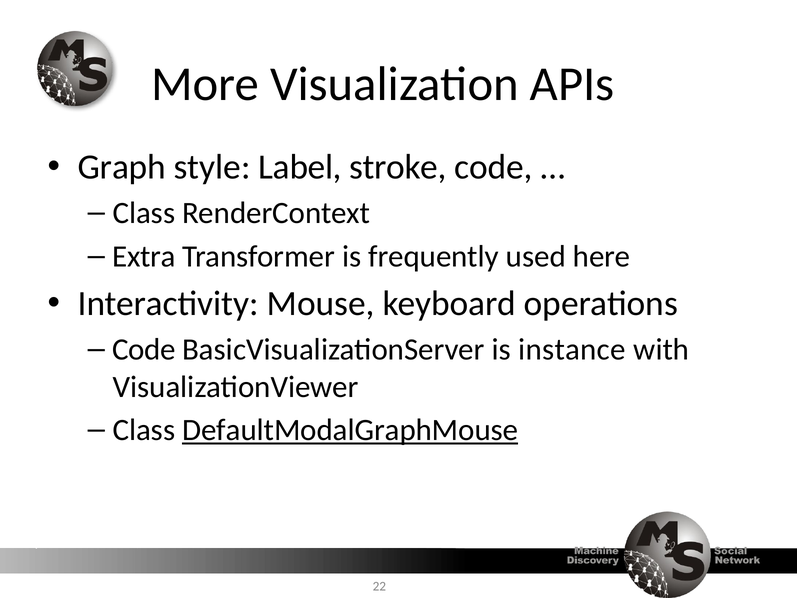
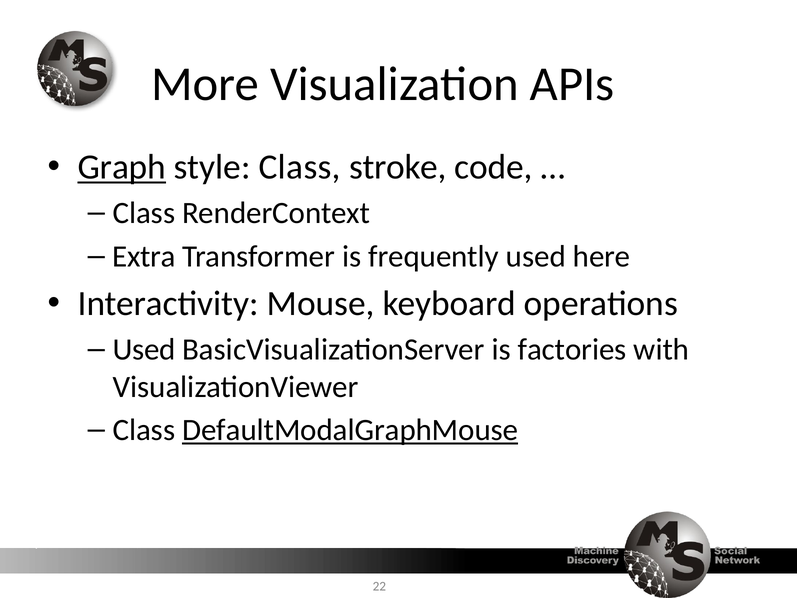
Graph underline: none -> present
style Label: Label -> Class
Code at (144, 349): Code -> Used
instance: instance -> factories
